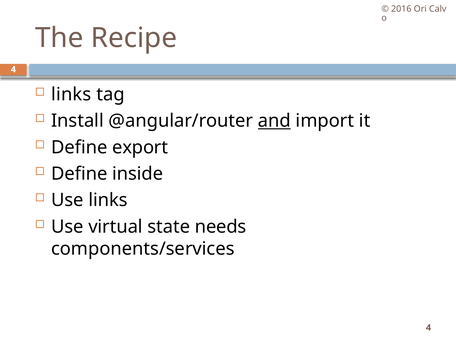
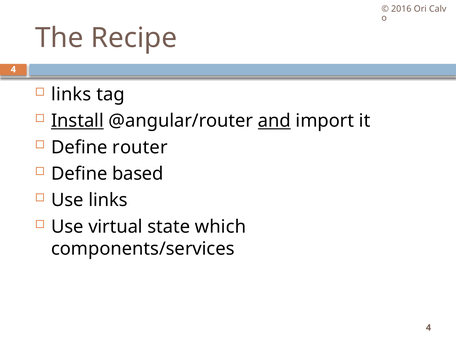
Install underline: none -> present
export: export -> router
inside: inside -> based
needs: needs -> which
